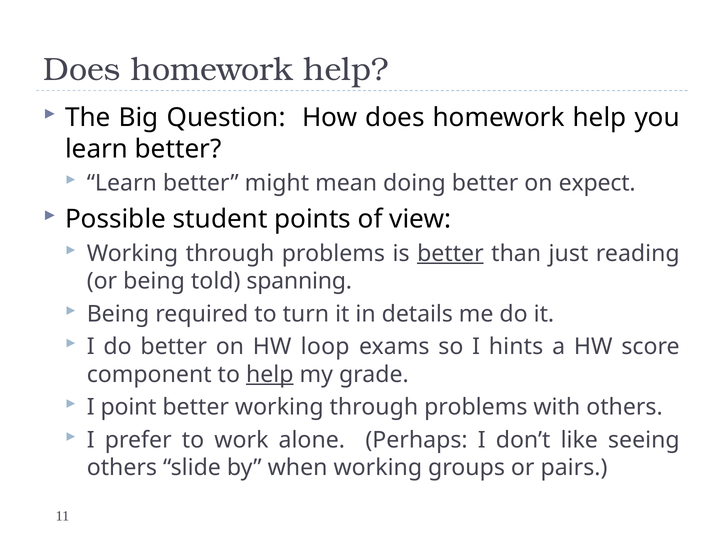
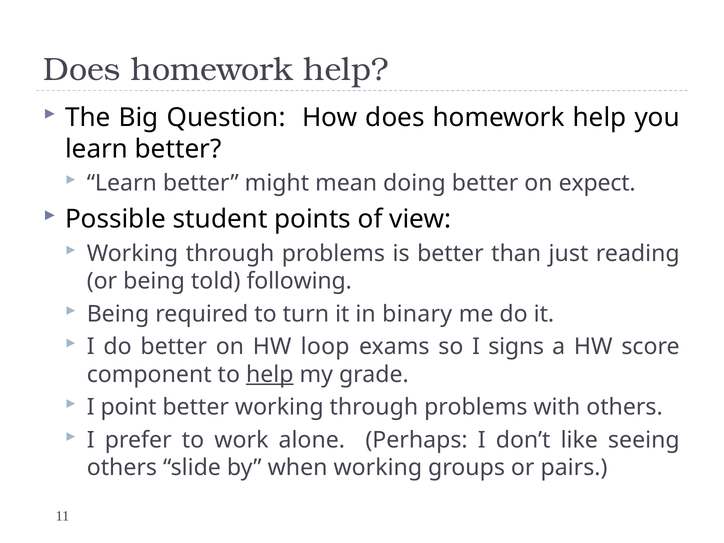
better at (450, 253) underline: present -> none
spanning: spanning -> following
details: details -> binary
hints: hints -> signs
